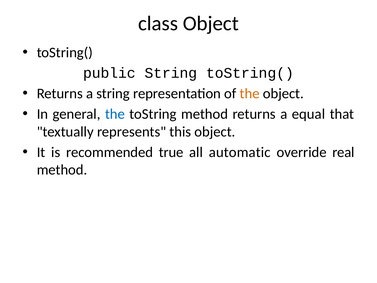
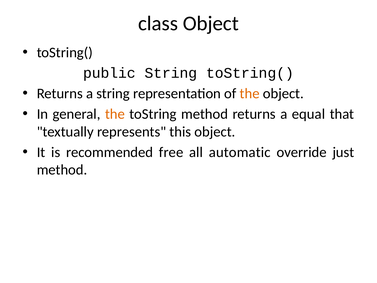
the at (115, 114) colour: blue -> orange
true: true -> free
real: real -> just
